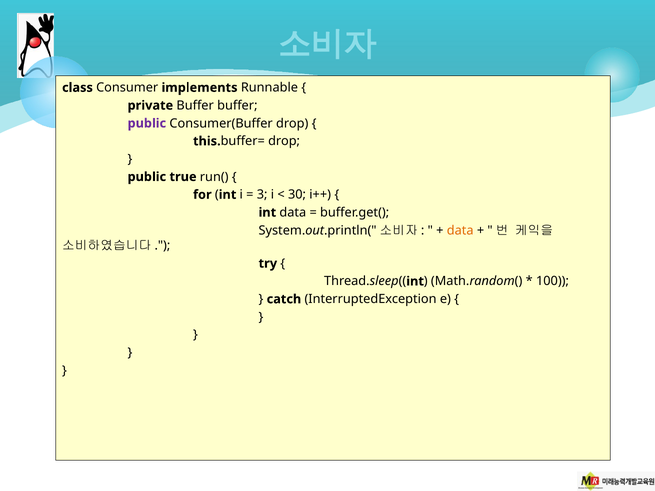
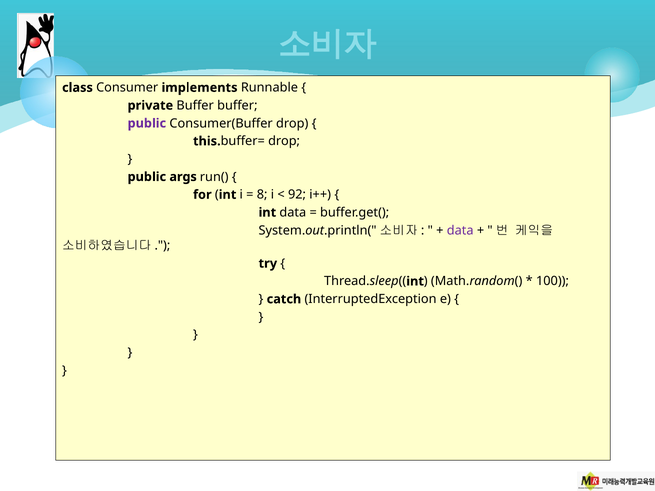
true: true -> args
3: 3 -> 8
30: 30 -> 92
data at (460, 230) colour: orange -> purple
